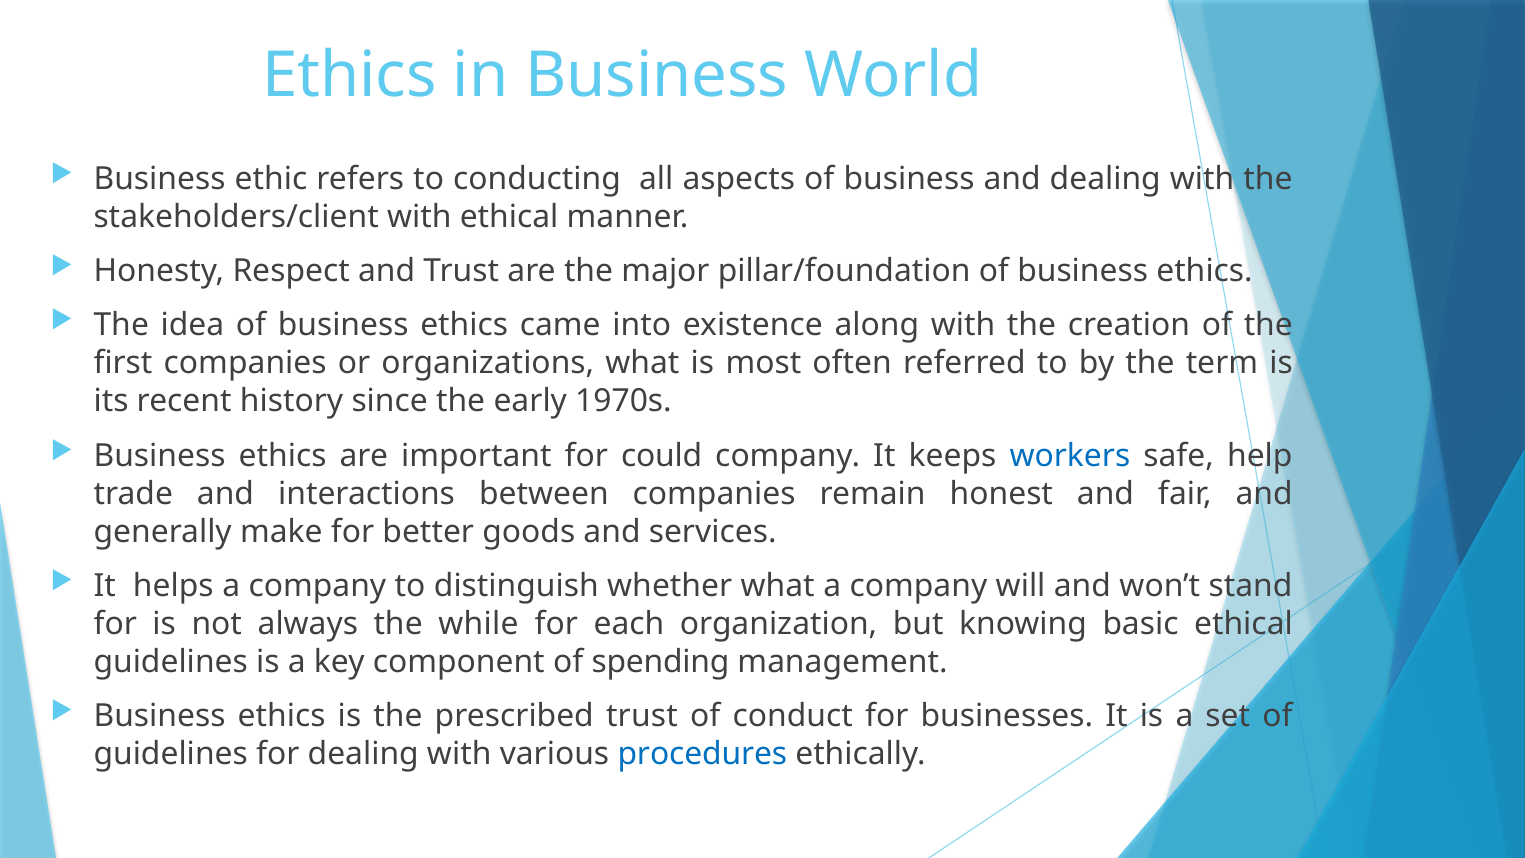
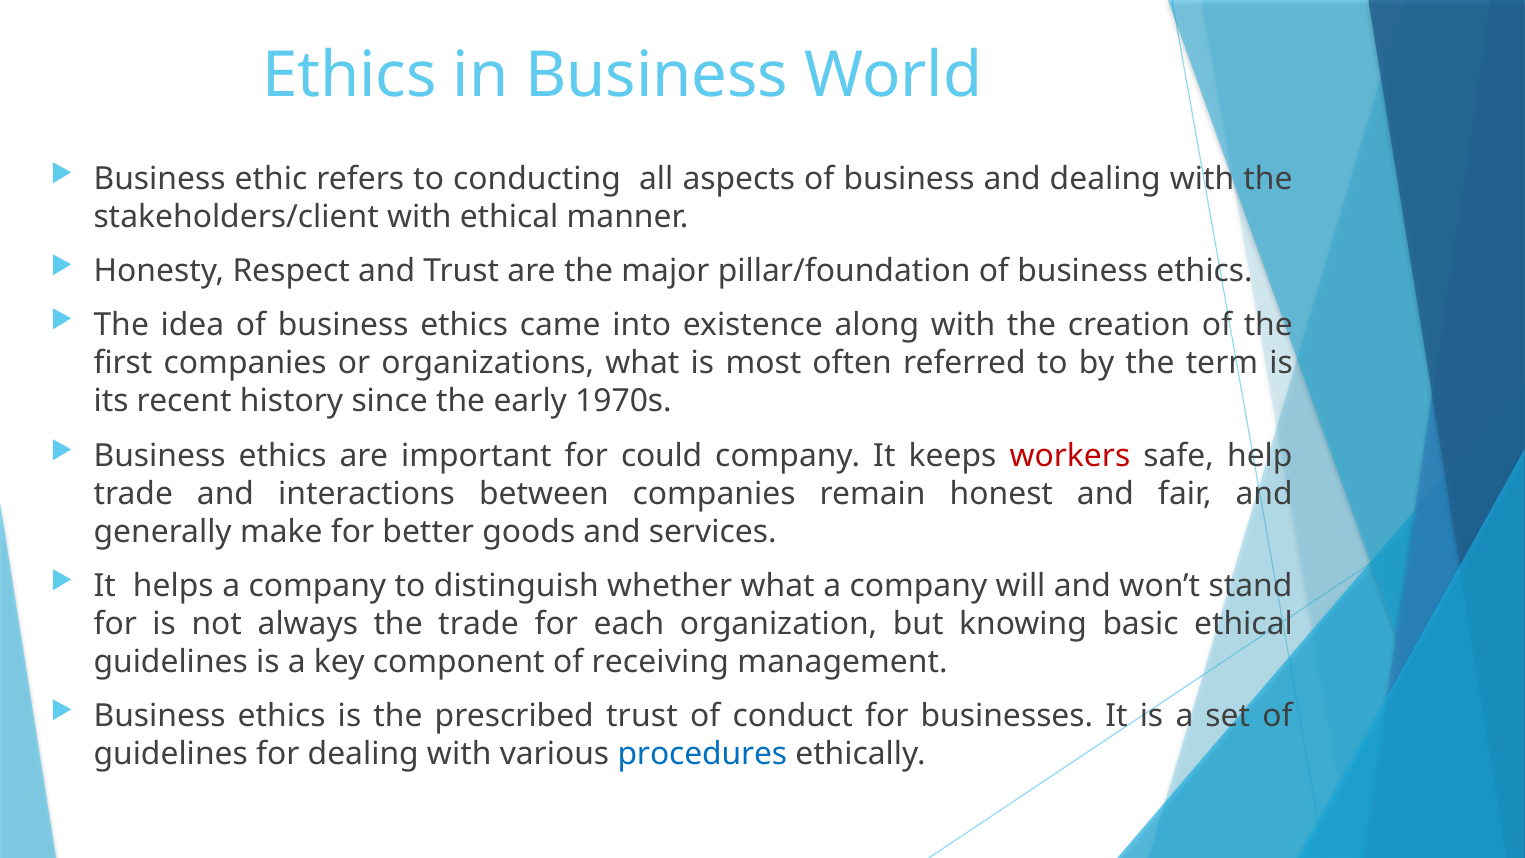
workers colour: blue -> red
the while: while -> trade
spending: spending -> receiving
